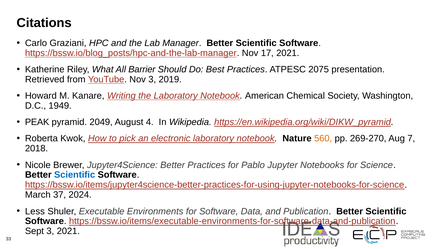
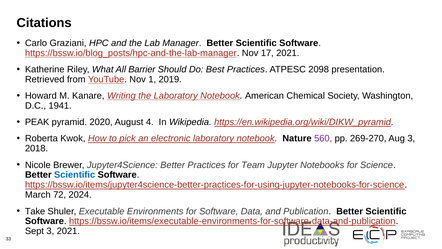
2075: 2075 -> 2098
Nov 3: 3 -> 1
1949: 1949 -> 1941
2049: 2049 -> 2020
560 colour: orange -> purple
Aug 7: 7 -> 3
Pablo: Pablo -> Team
37: 37 -> 72
Less: Less -> Take
